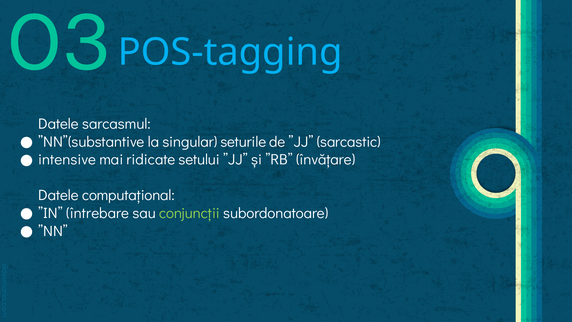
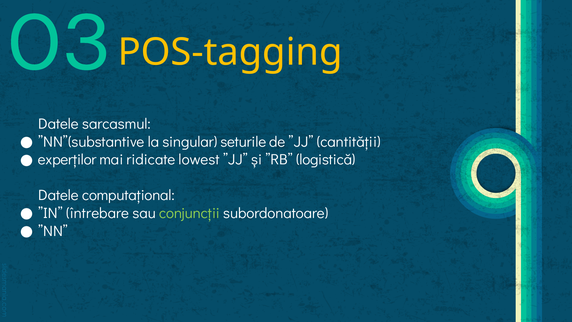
POS-tagging colour: light blue -> yellow
sarcastic: sarcastic -> cantității
intensive: intensive -> experților
setului: setului -> lowest
învățare: învățare -> logistică
